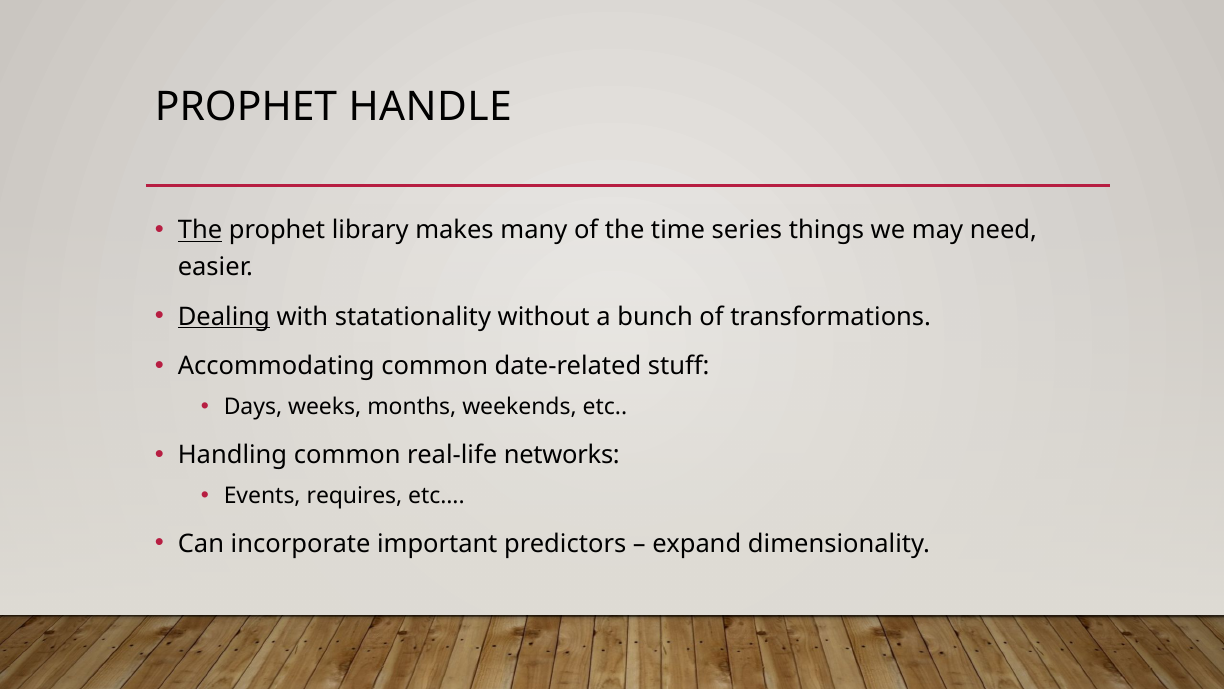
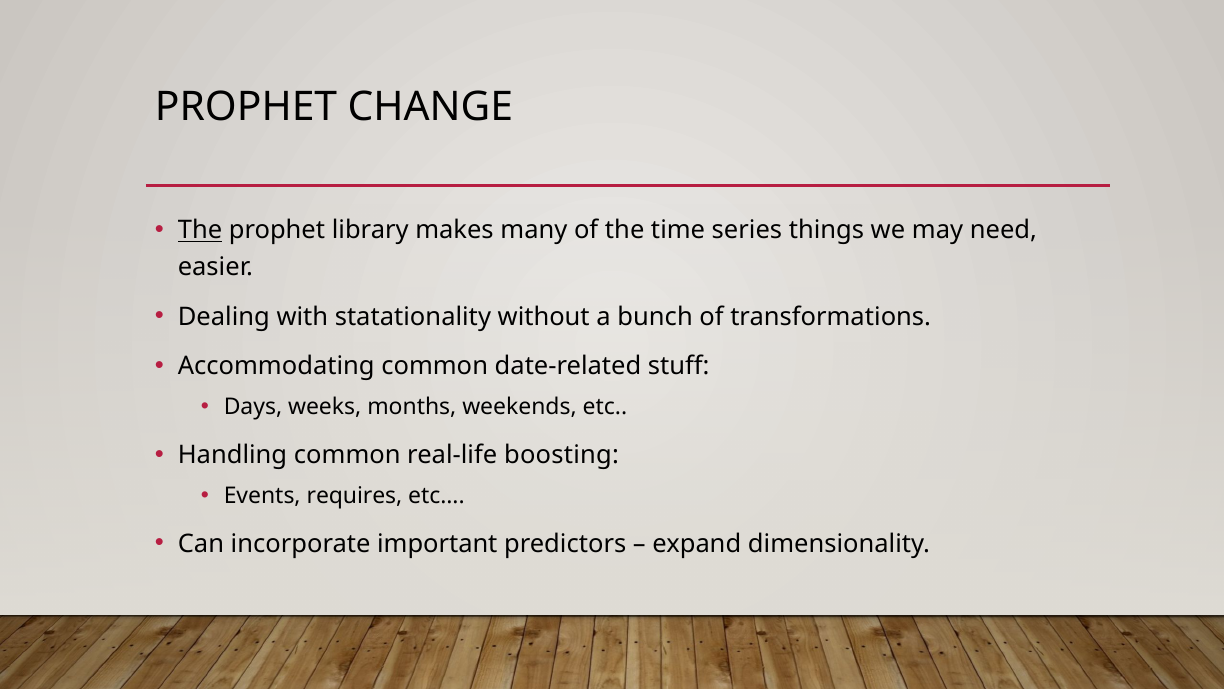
HANDLE: HANDLE -> CHANGE
Dealing underline: present -> none
networks: networks -> boosting
